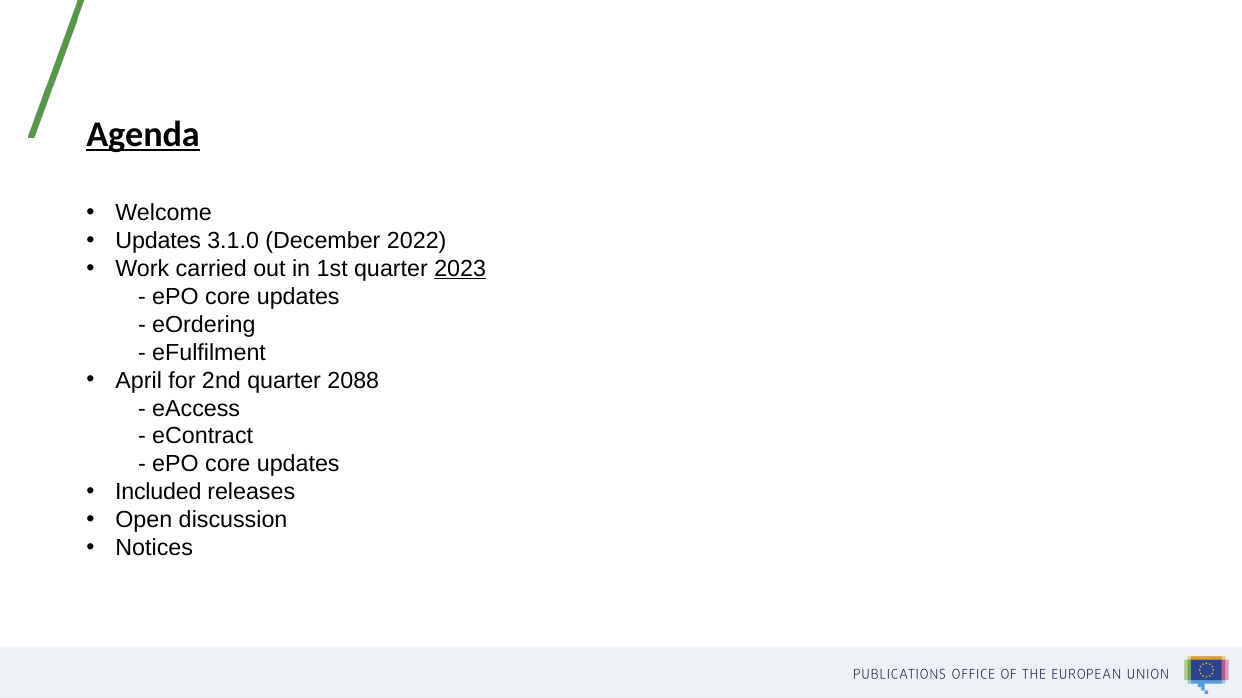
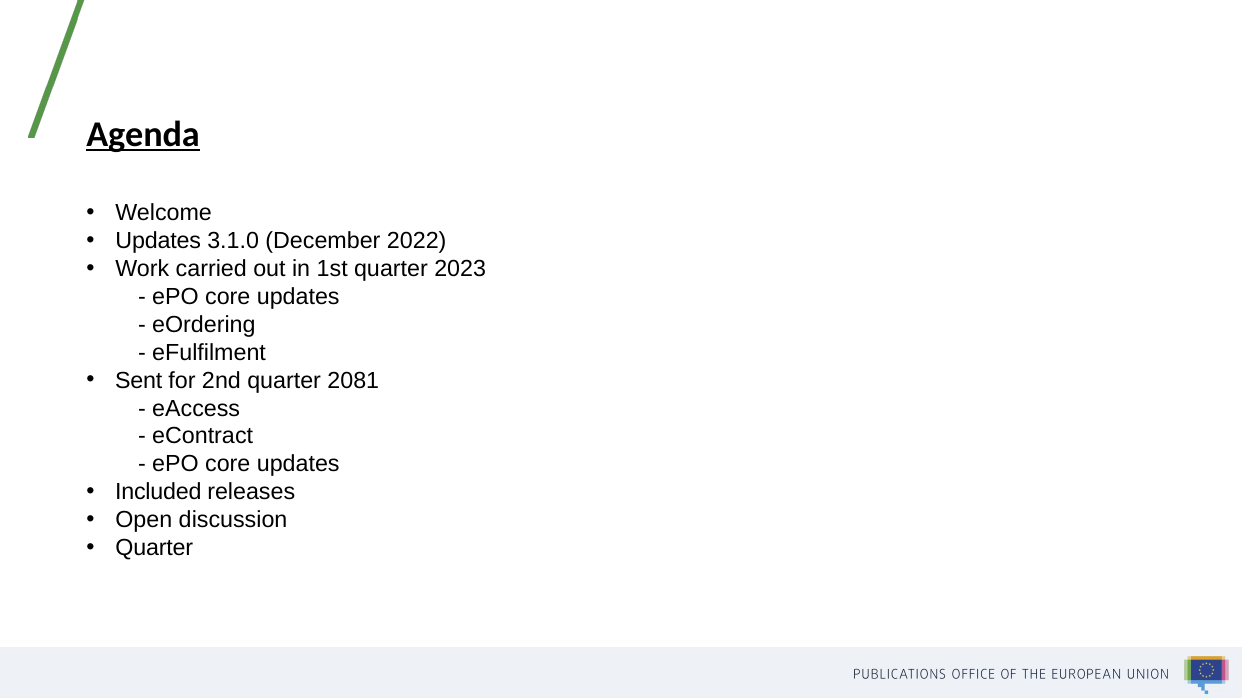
2023 underline: present -> none
April: April -> Sent
2088: 2088 -> 2081
Notices at (154, 548): Notices -> Quarter
